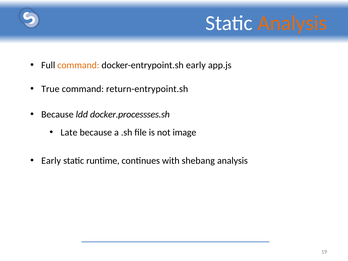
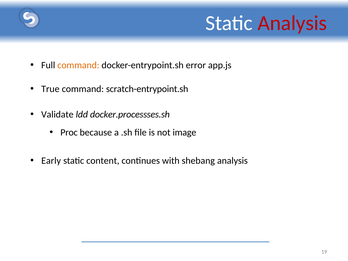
Analysis at (292, 23) colour: orange -> red
docker-entrypoint.sh early: early -> error
return-entrypoint.sh: return-entrypoint.sh -> scratch-entrypoint.sh
Because at (57, 114): Because -> Validate
Late: Late -> Proc
runtime: runtime -> content
